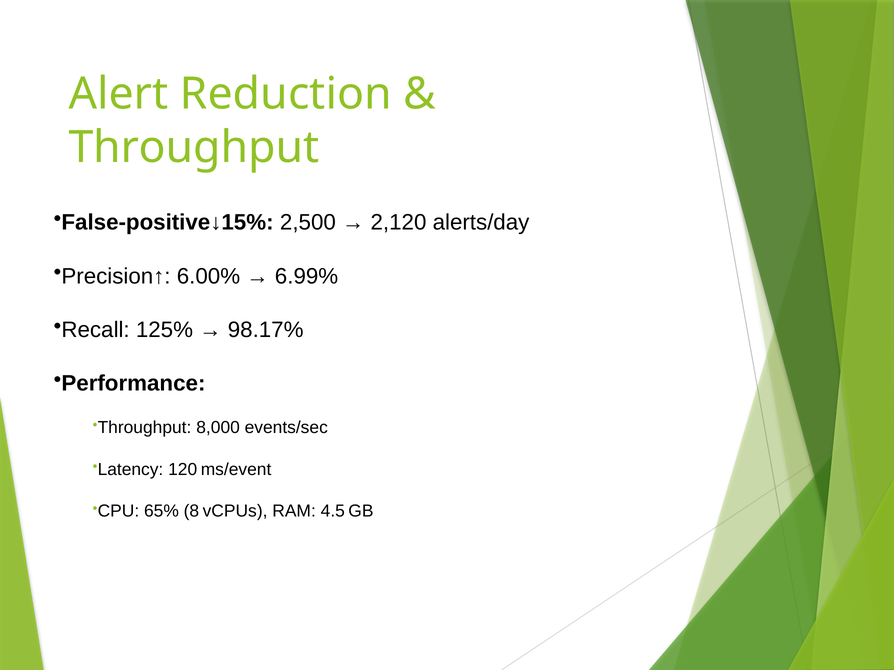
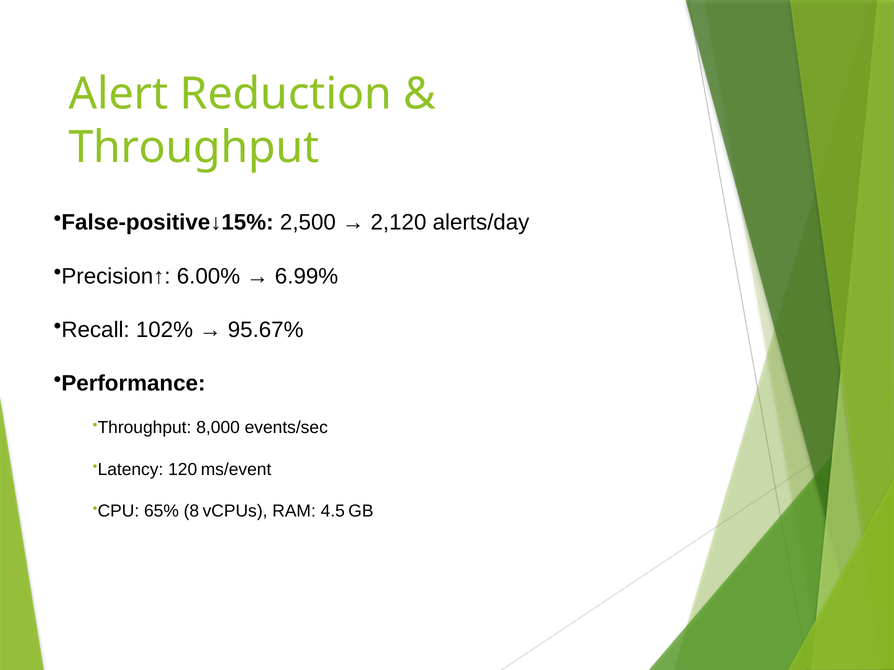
125%: 125% -> 102%
98.17%: 98.17% -> 95.67%
